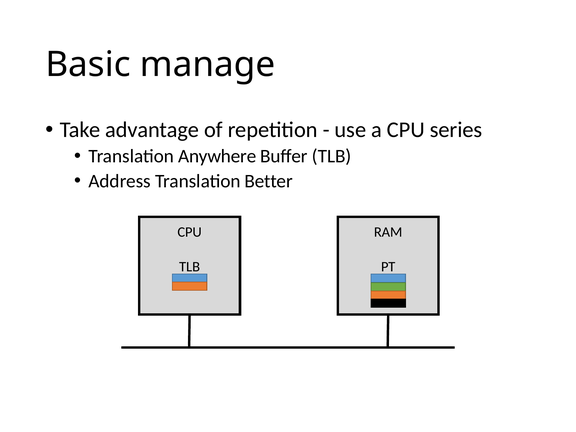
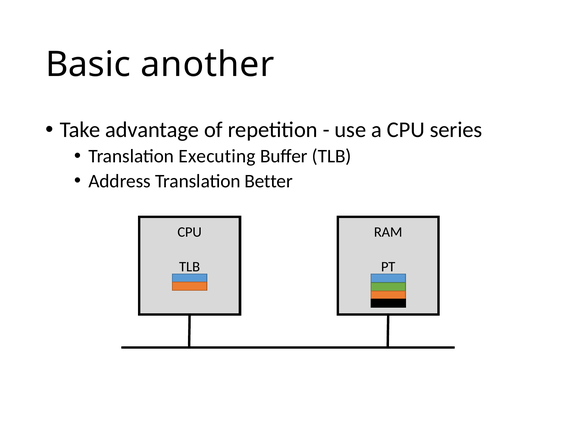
manage: manage -> another
Anywhere: Anywhere -> Executing
